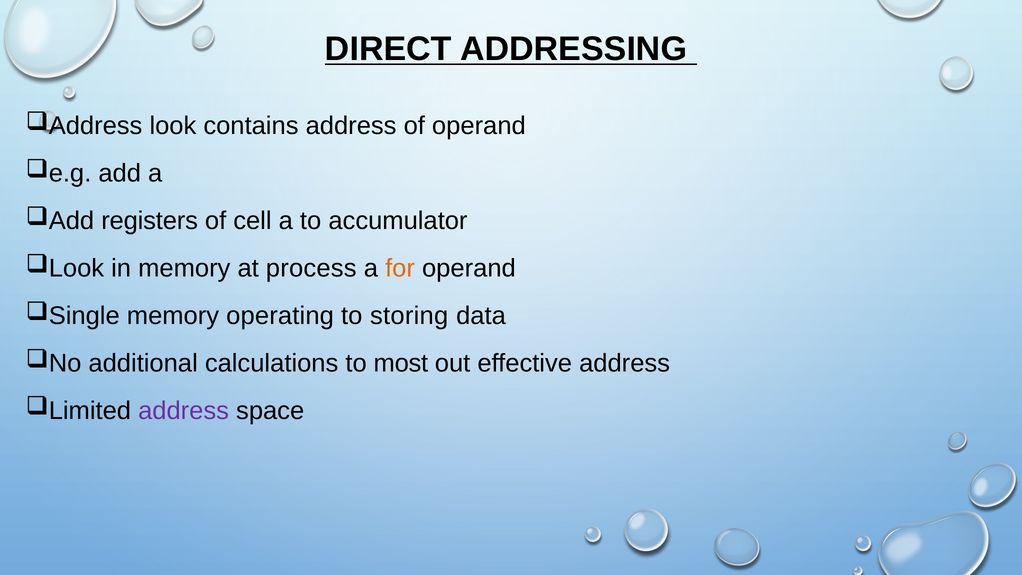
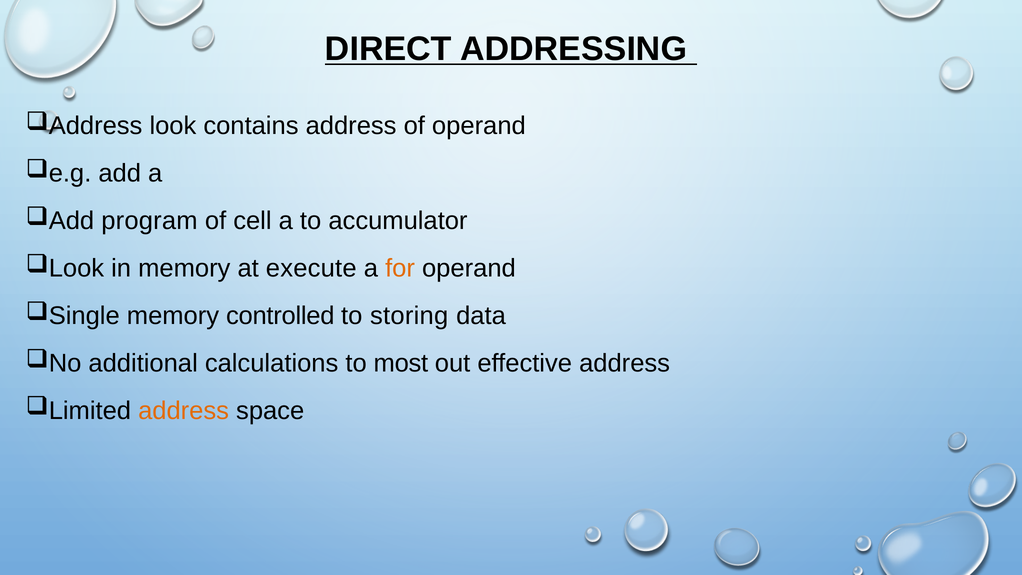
registers: registers -> program
process: process -> execute
operating: operating -> controlled
address at (184, 411) colour: purple -> orange
